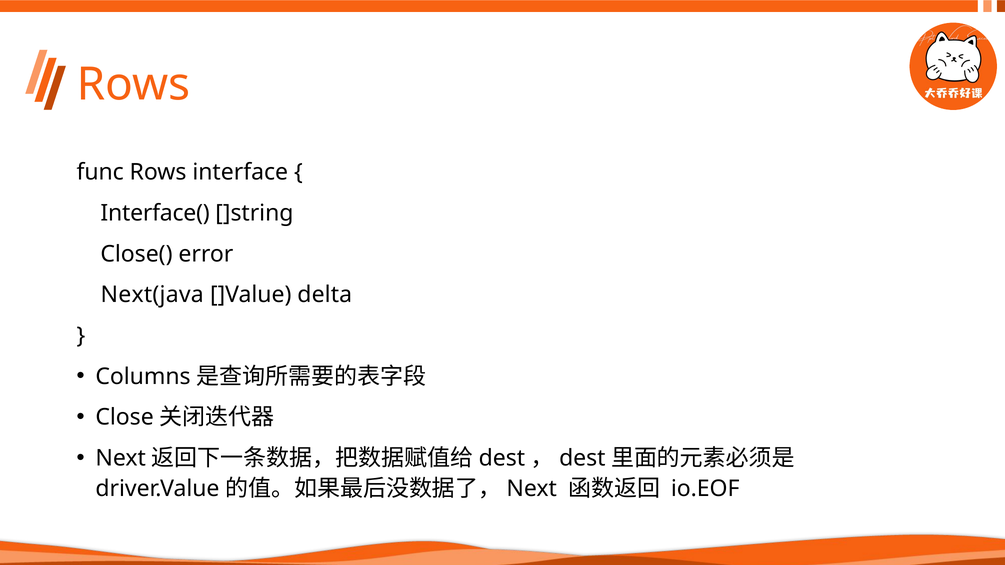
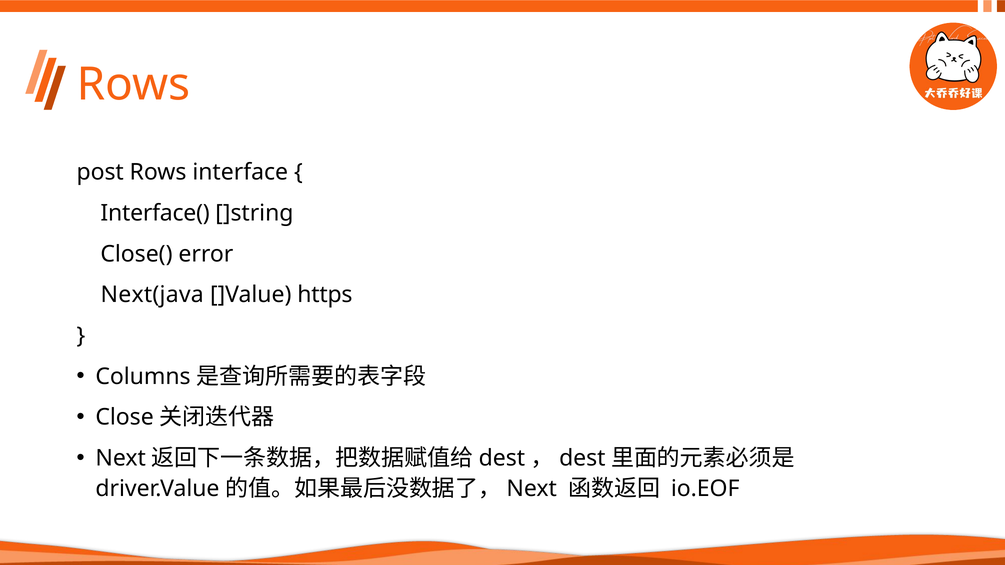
func: func -> post
delta: delta -> https
